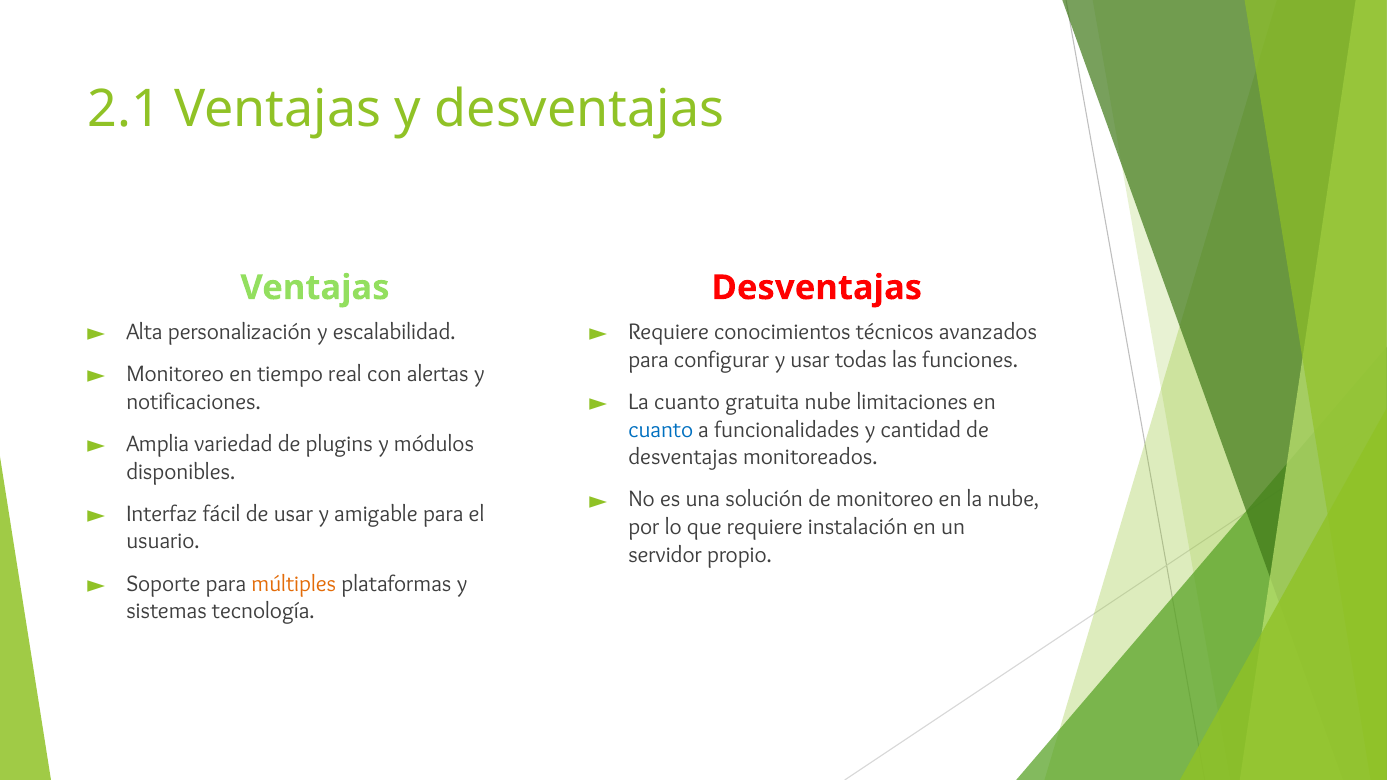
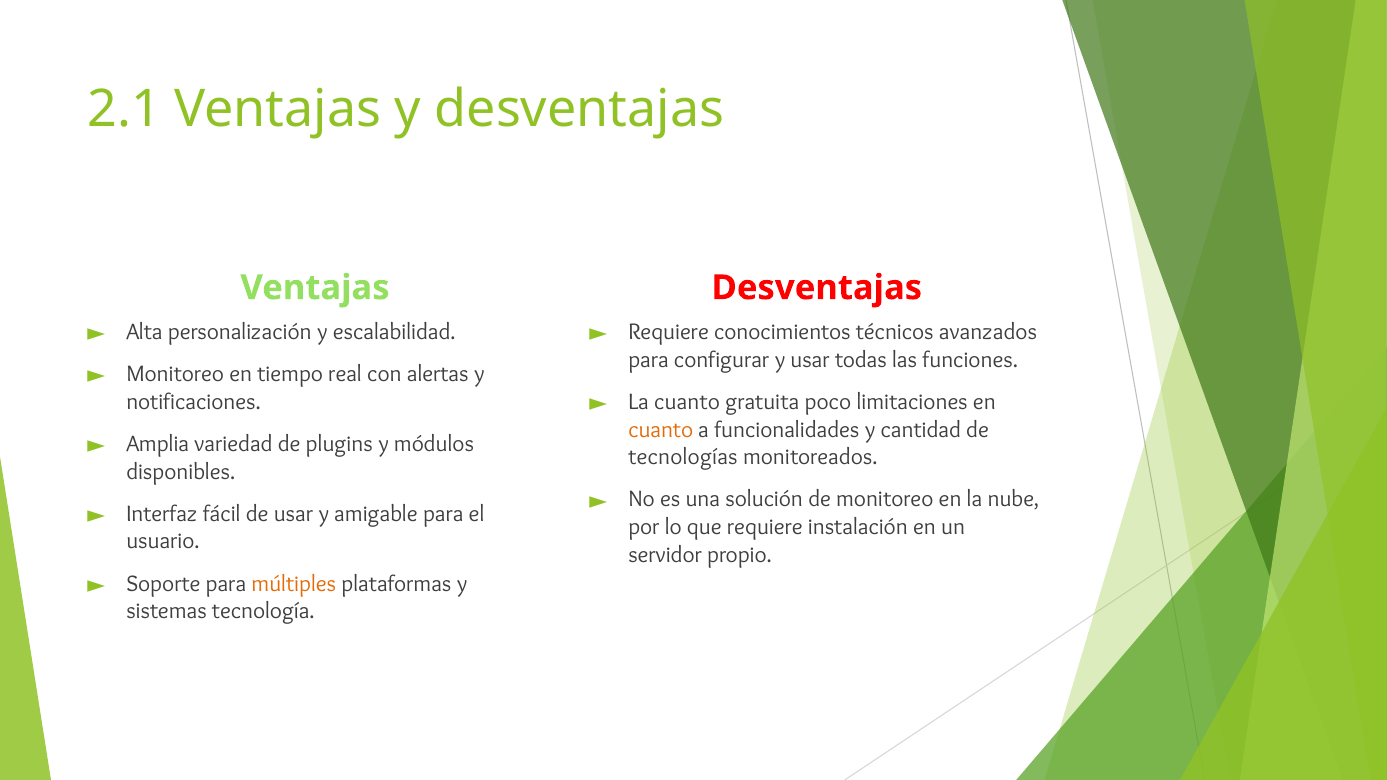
gratuita nube: nube -> poco
cuanto at (661, 430) colour: blue -> orange
desventajas at (683, 457): desventajas -> tecnologías
